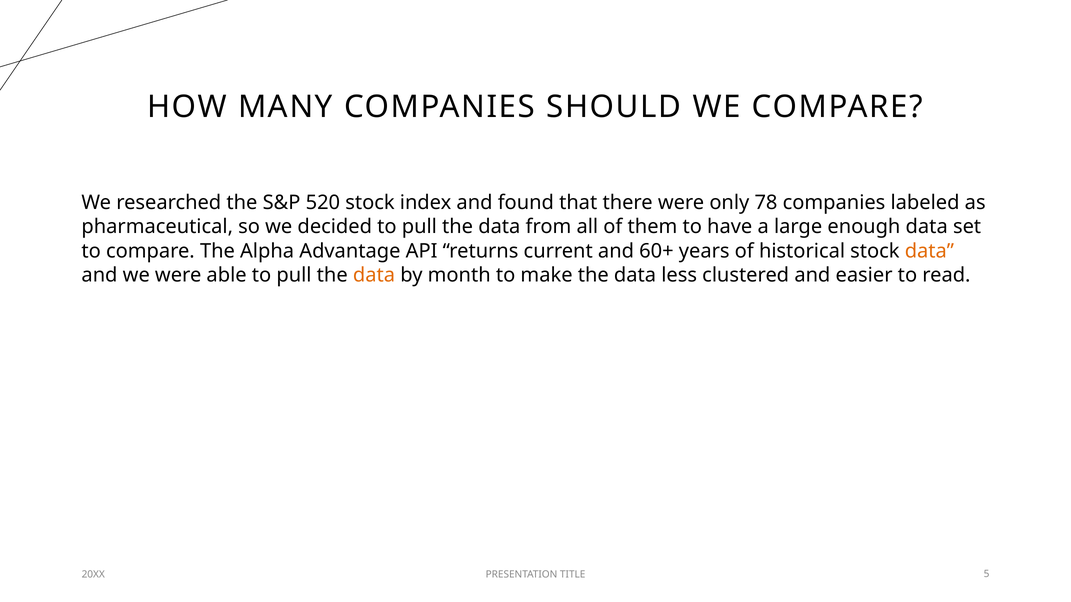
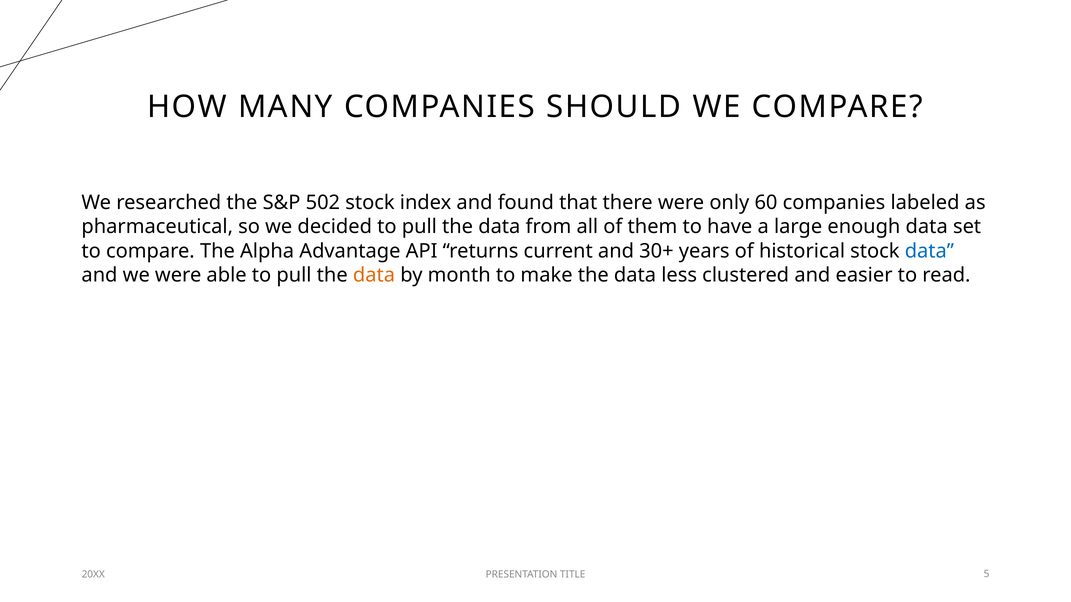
520: 520 -> 502
78: 78 -> 60
60+: 60+ -> 30+
data at (929, 251) colour: orange -> blue
